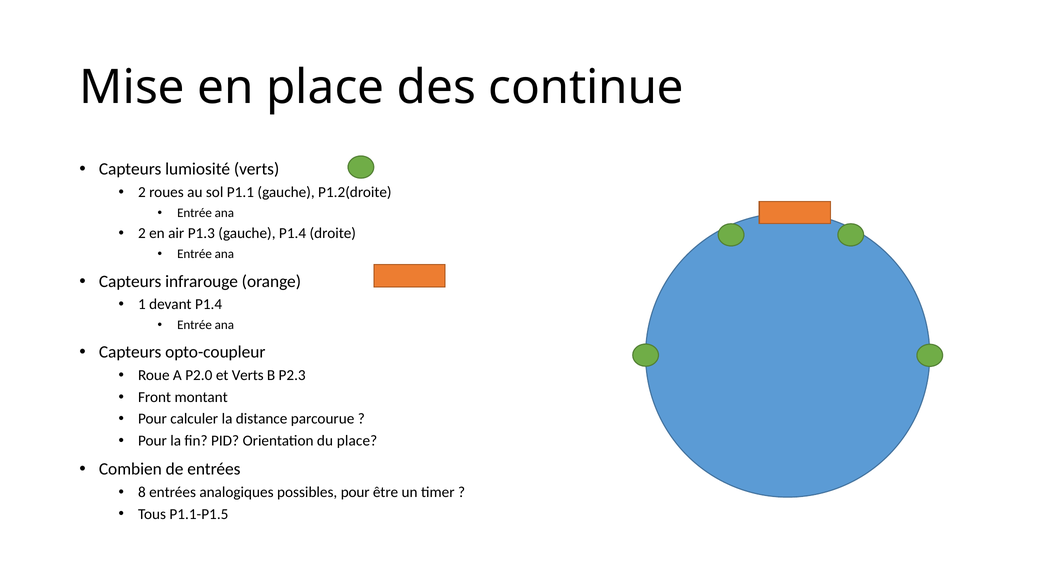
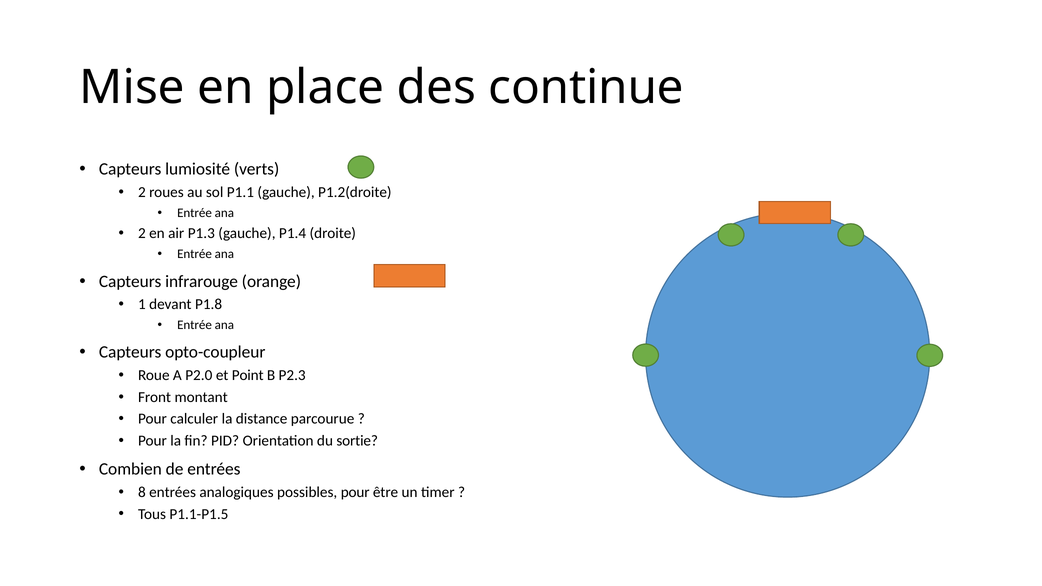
devant P1.4: P1.4 -> P1.8
et Verts: Verts -> Point
du place: place -> sortie
